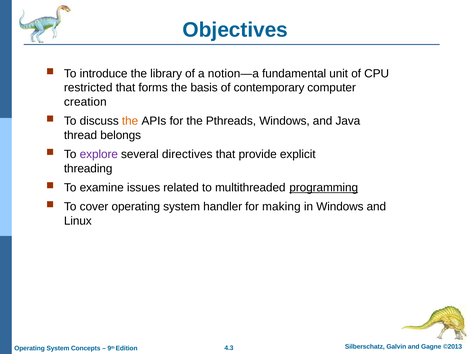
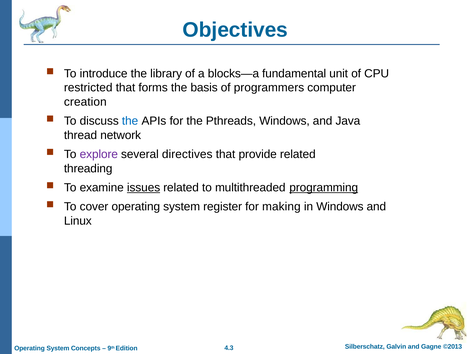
notion—a: notion—a -> blocks—a
contemporary: contemporary -> programmers
the at (130, 121) colour: orange -> blue
belongs: belongs -> network
provide explicit: explicit -> related
issues underline: none -> present
handler: handler -> register
